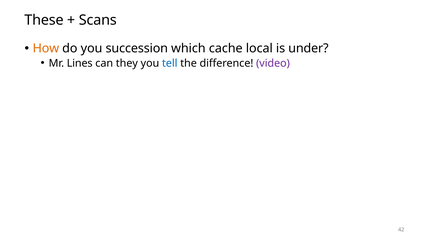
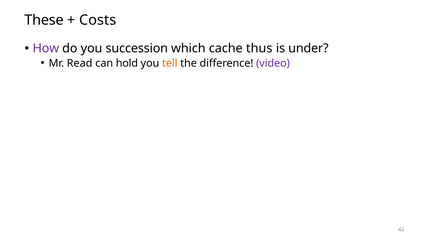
Scans: Scans -> Costs
How colour: orange -> purple
local: local -> thus
Lines: Lines -> Read
they: they -> hold
tell colour: blue -> orange
